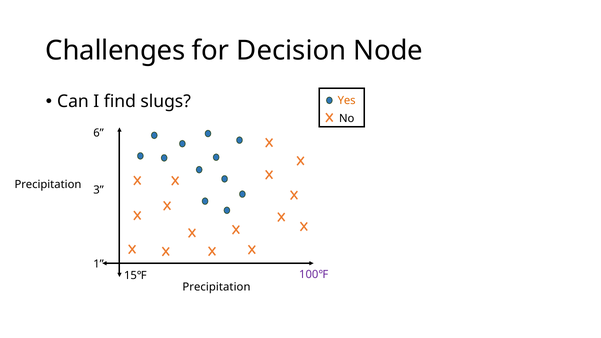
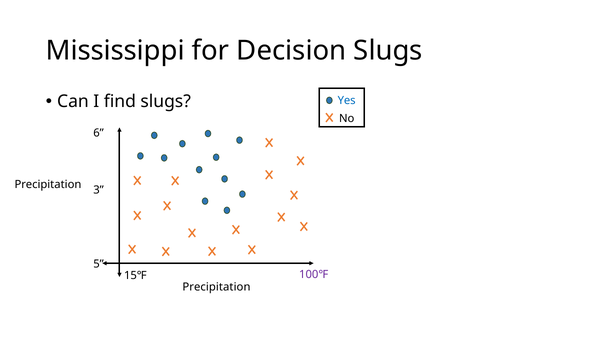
Challenges: Challenges -> Mississippi
Decision Node: Node -> Slugs
Yes colour: orange -> blue
1: 1 -> 5
